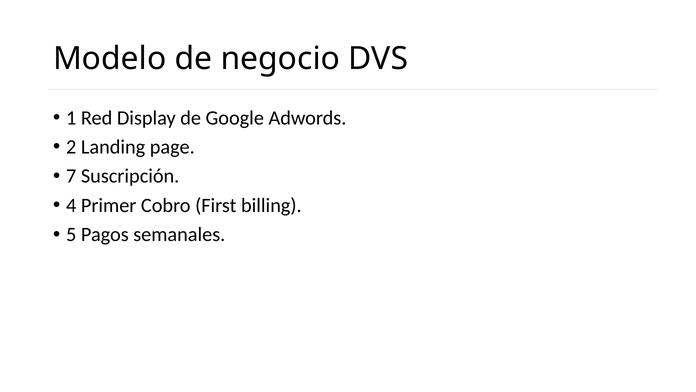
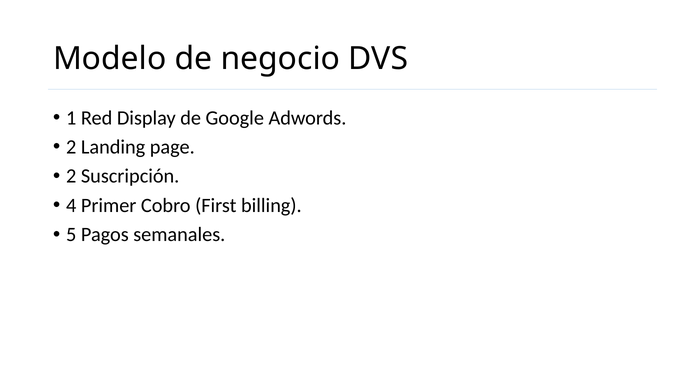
7 at (71, 176): 7 -> 2
